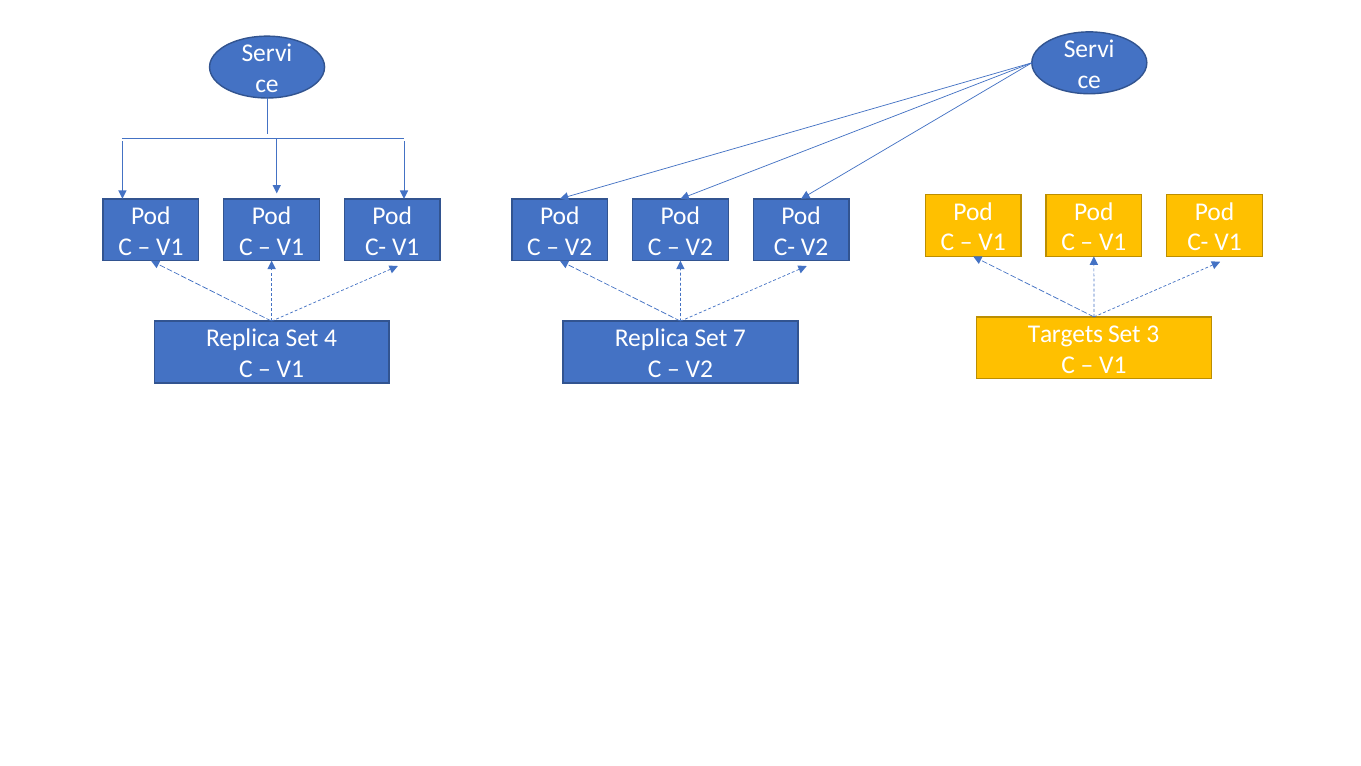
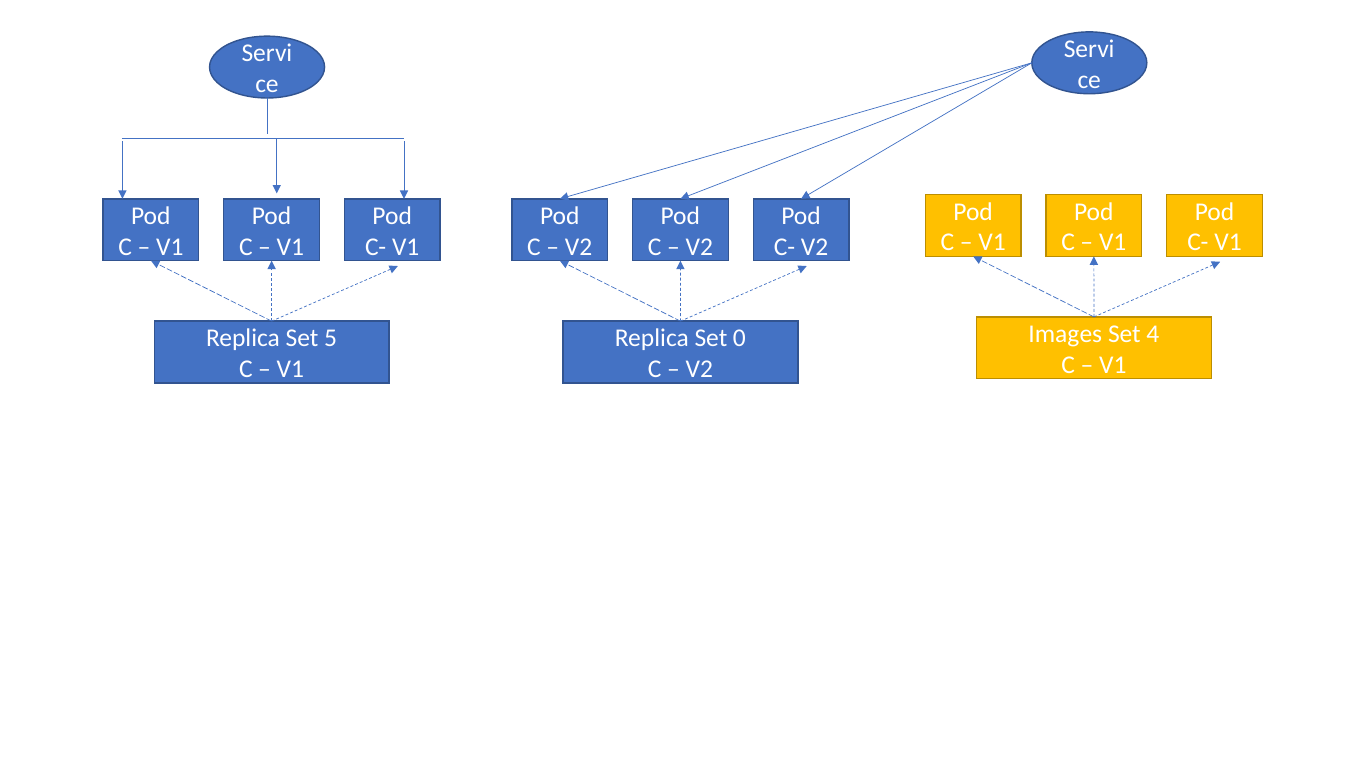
Targets: Targets -> Images
3: 3 -> 4
4: 4 -> 5
7: 7 -> 0
